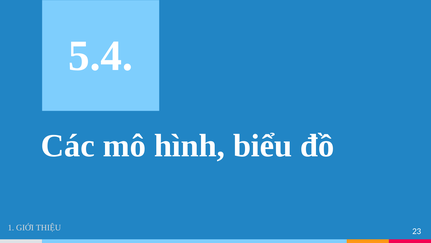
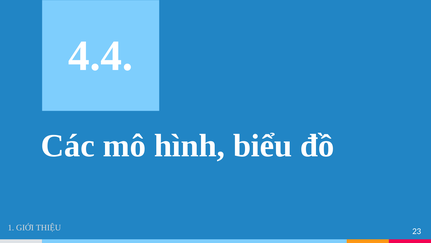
5.4: 5.4 -> 4.4
